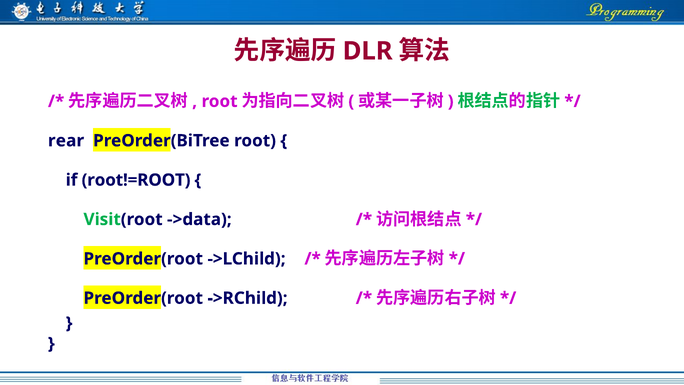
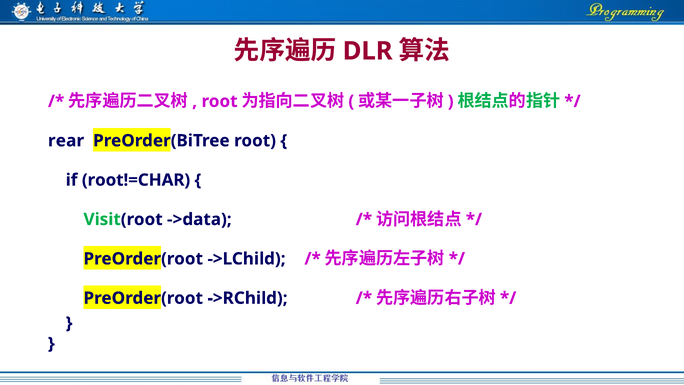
root!=ROOT: root!=ROOT -> root!=CHAR
